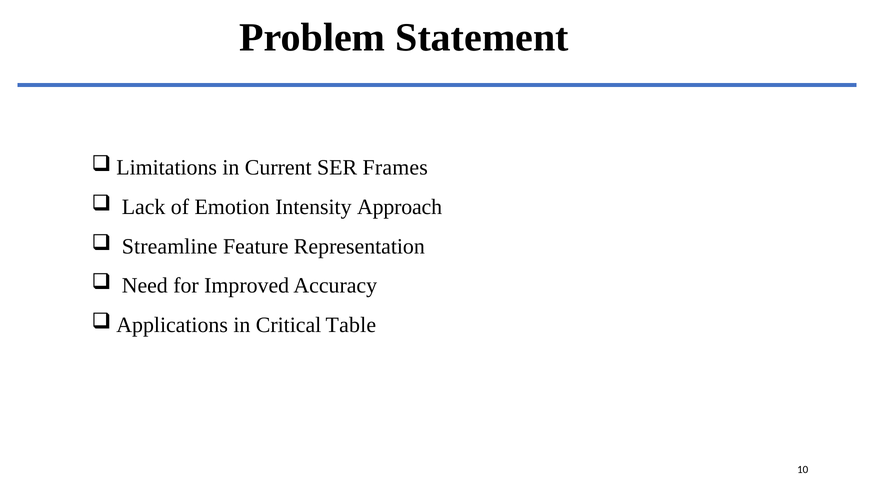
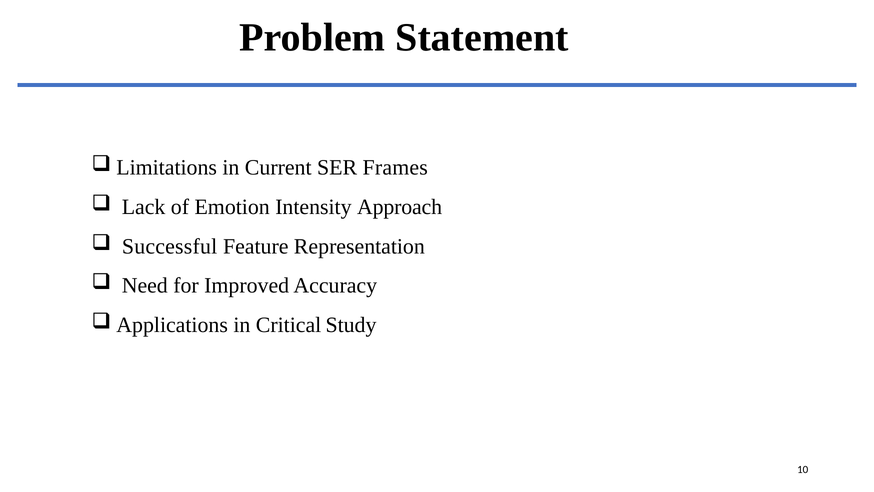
Streamline: Streamline -> Successful
Table: Table -> Study
